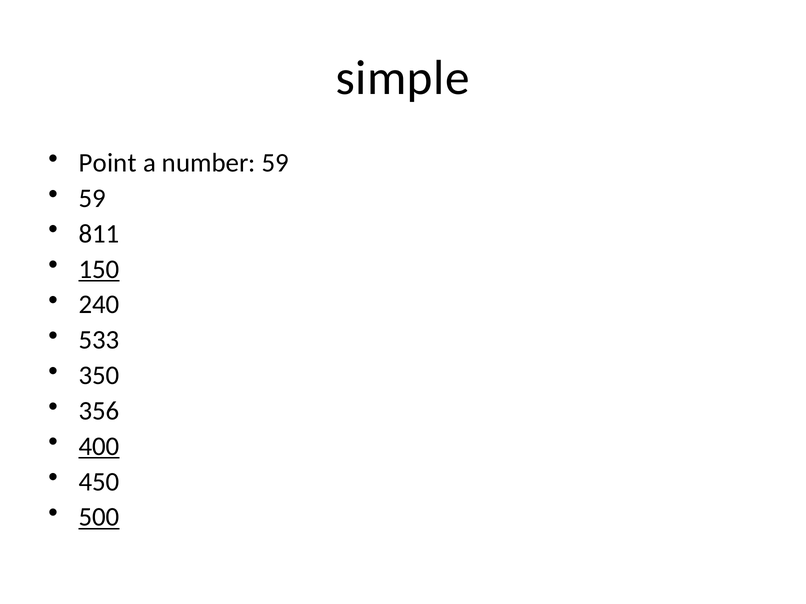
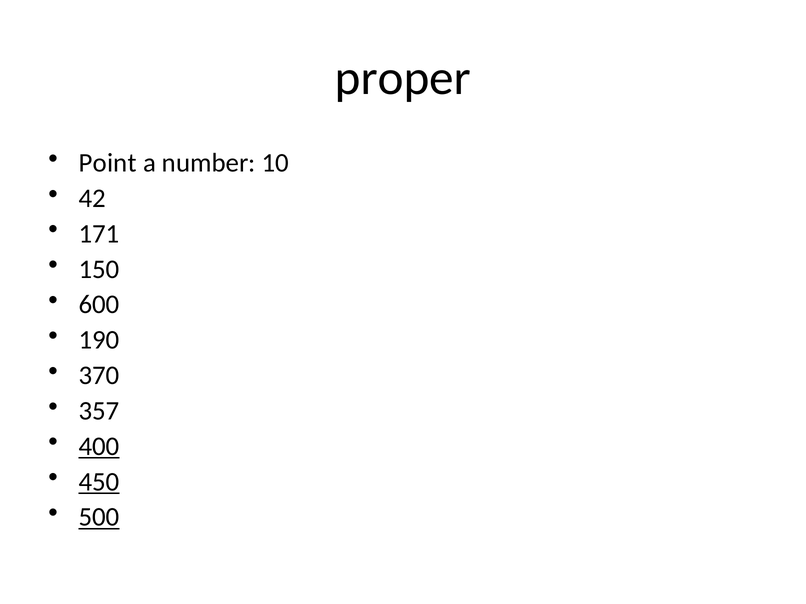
simple: simple -> proper
number 59: 59 -> 10
59 at (92, 199): 59 -> 42
811: 811 -> 171
150 underline: present -> none
240: 240 -> 600
533: 533 -> 190
350: 350 -> 370
356: 356 -> 357
450 underline: none -> present
